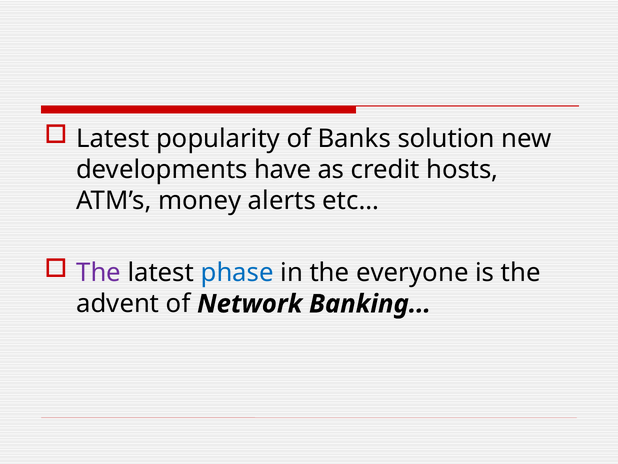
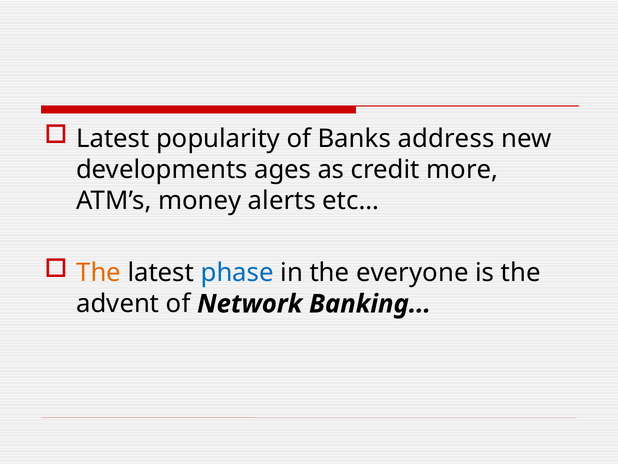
solution: solution -> address
have: have -> ages
hosts: hosts -> more
The at (99, 273) colour: purple -> orange
